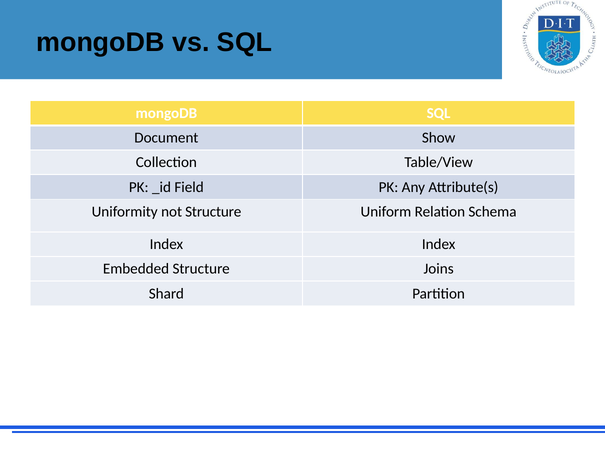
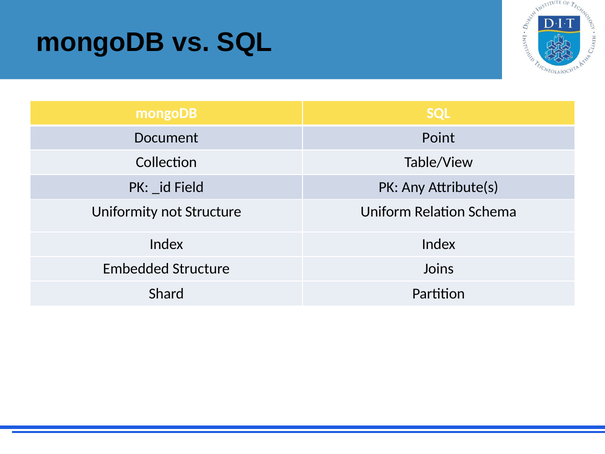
Show: Show -> Point
